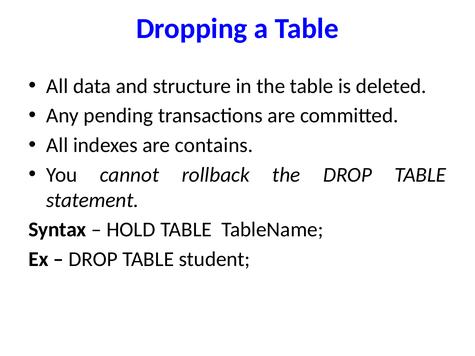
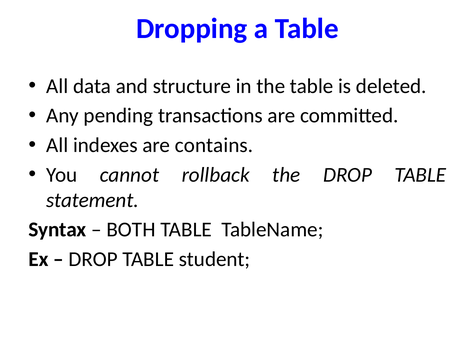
HOLD: HOLD -> BOTH
